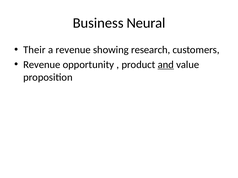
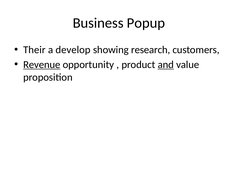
Neural: Neural -> Popup
a revenue: revenue -> develop
Revenue at (42, 65) underline: none -> present
